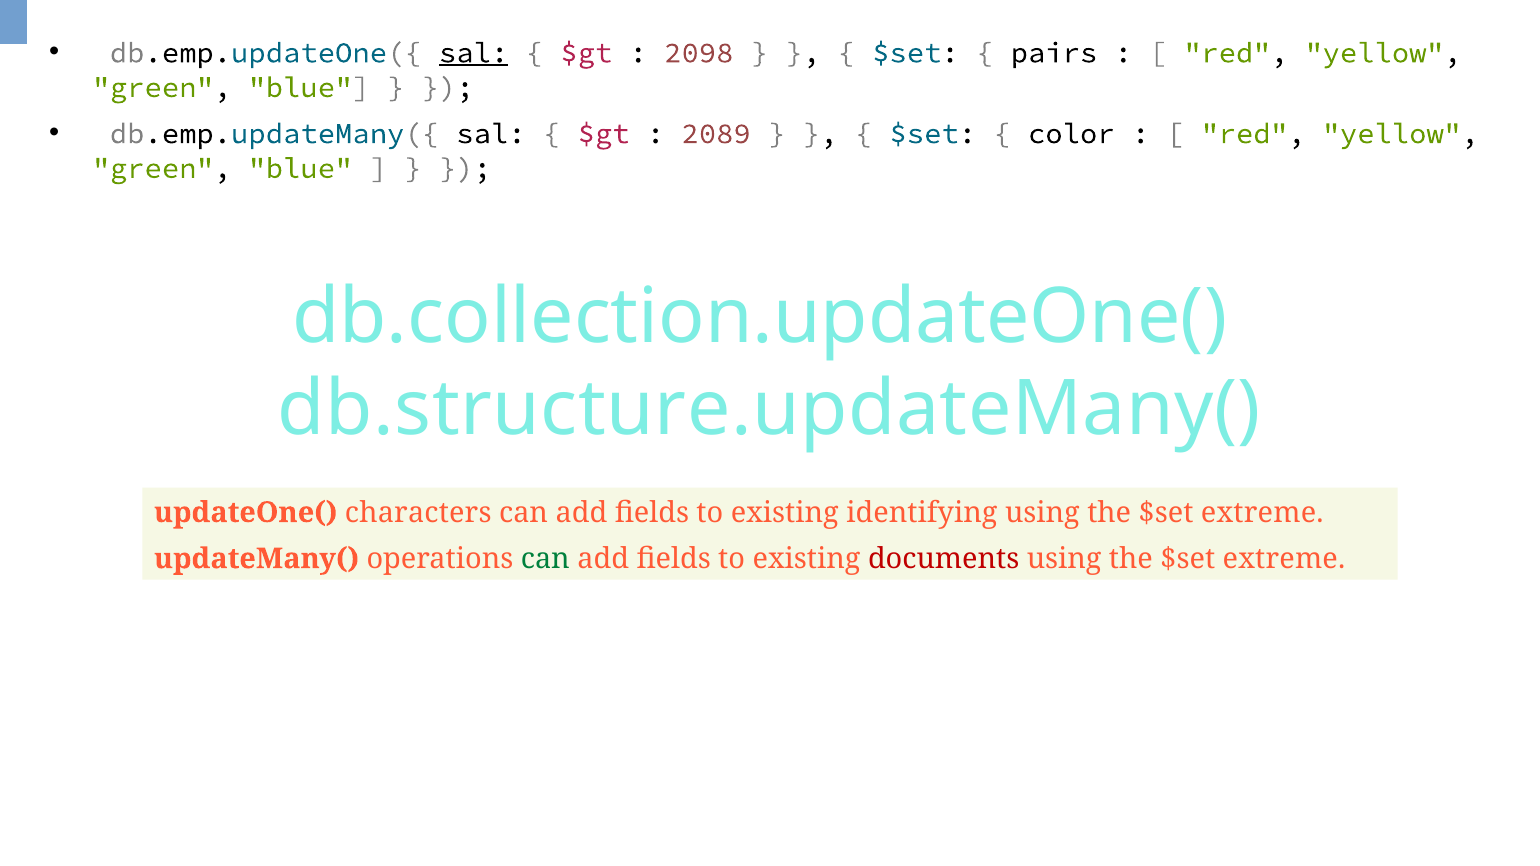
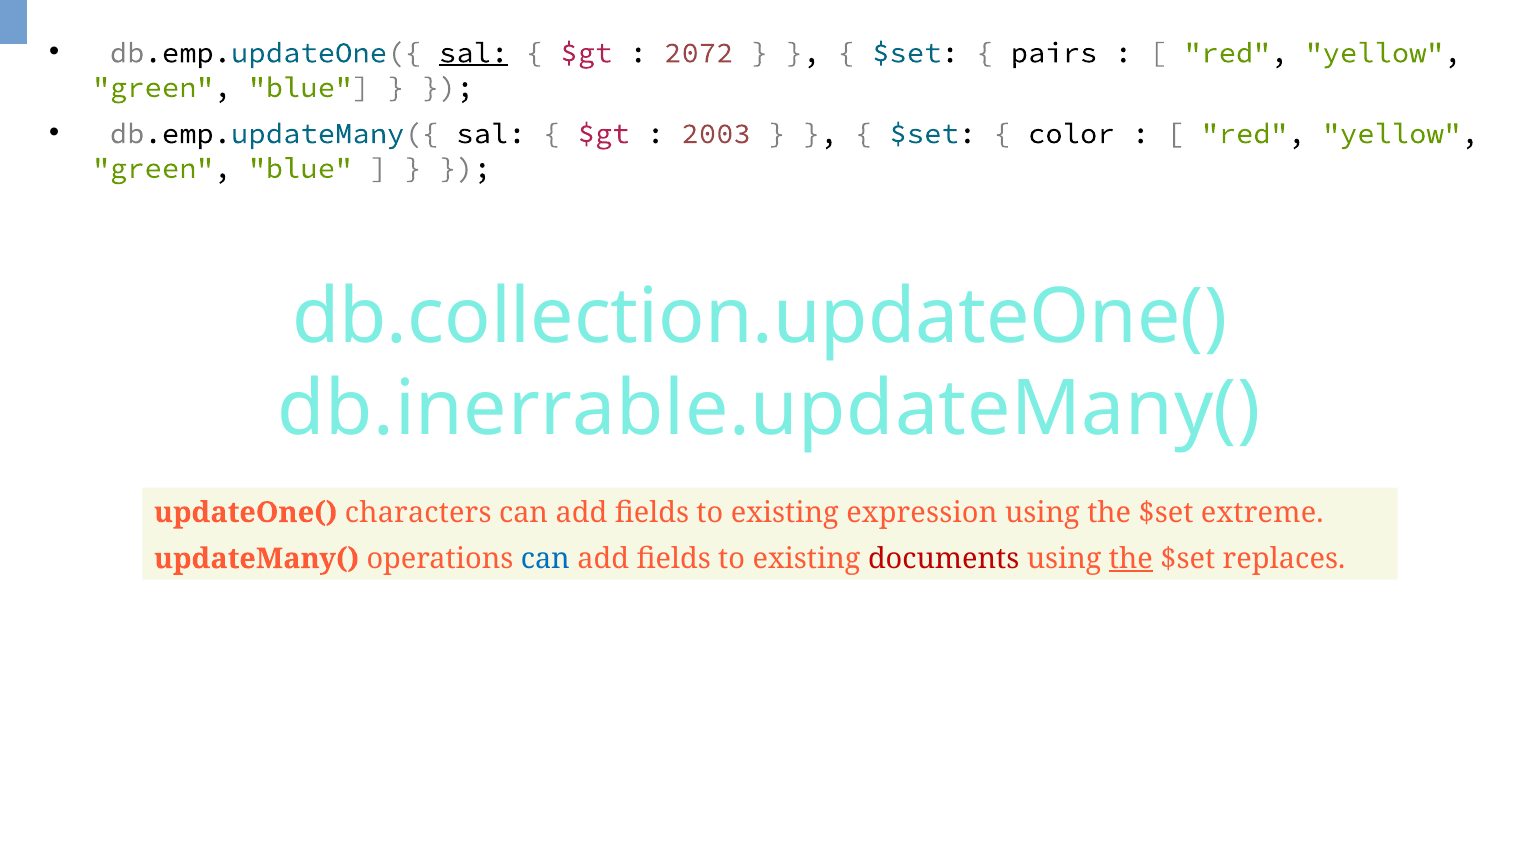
2098: 2098 -> 2072
2089: 2089 -> 2003
db.structure.updateMany(: db.structure.updateMany( -> db.inerrable.updateMany(
identifying: identifying -> expression
can at (545, 559) colour: green -> blue
the at (1131, 559) underline: none -> present
extreme at (1284, 559): extreme -> replaces
